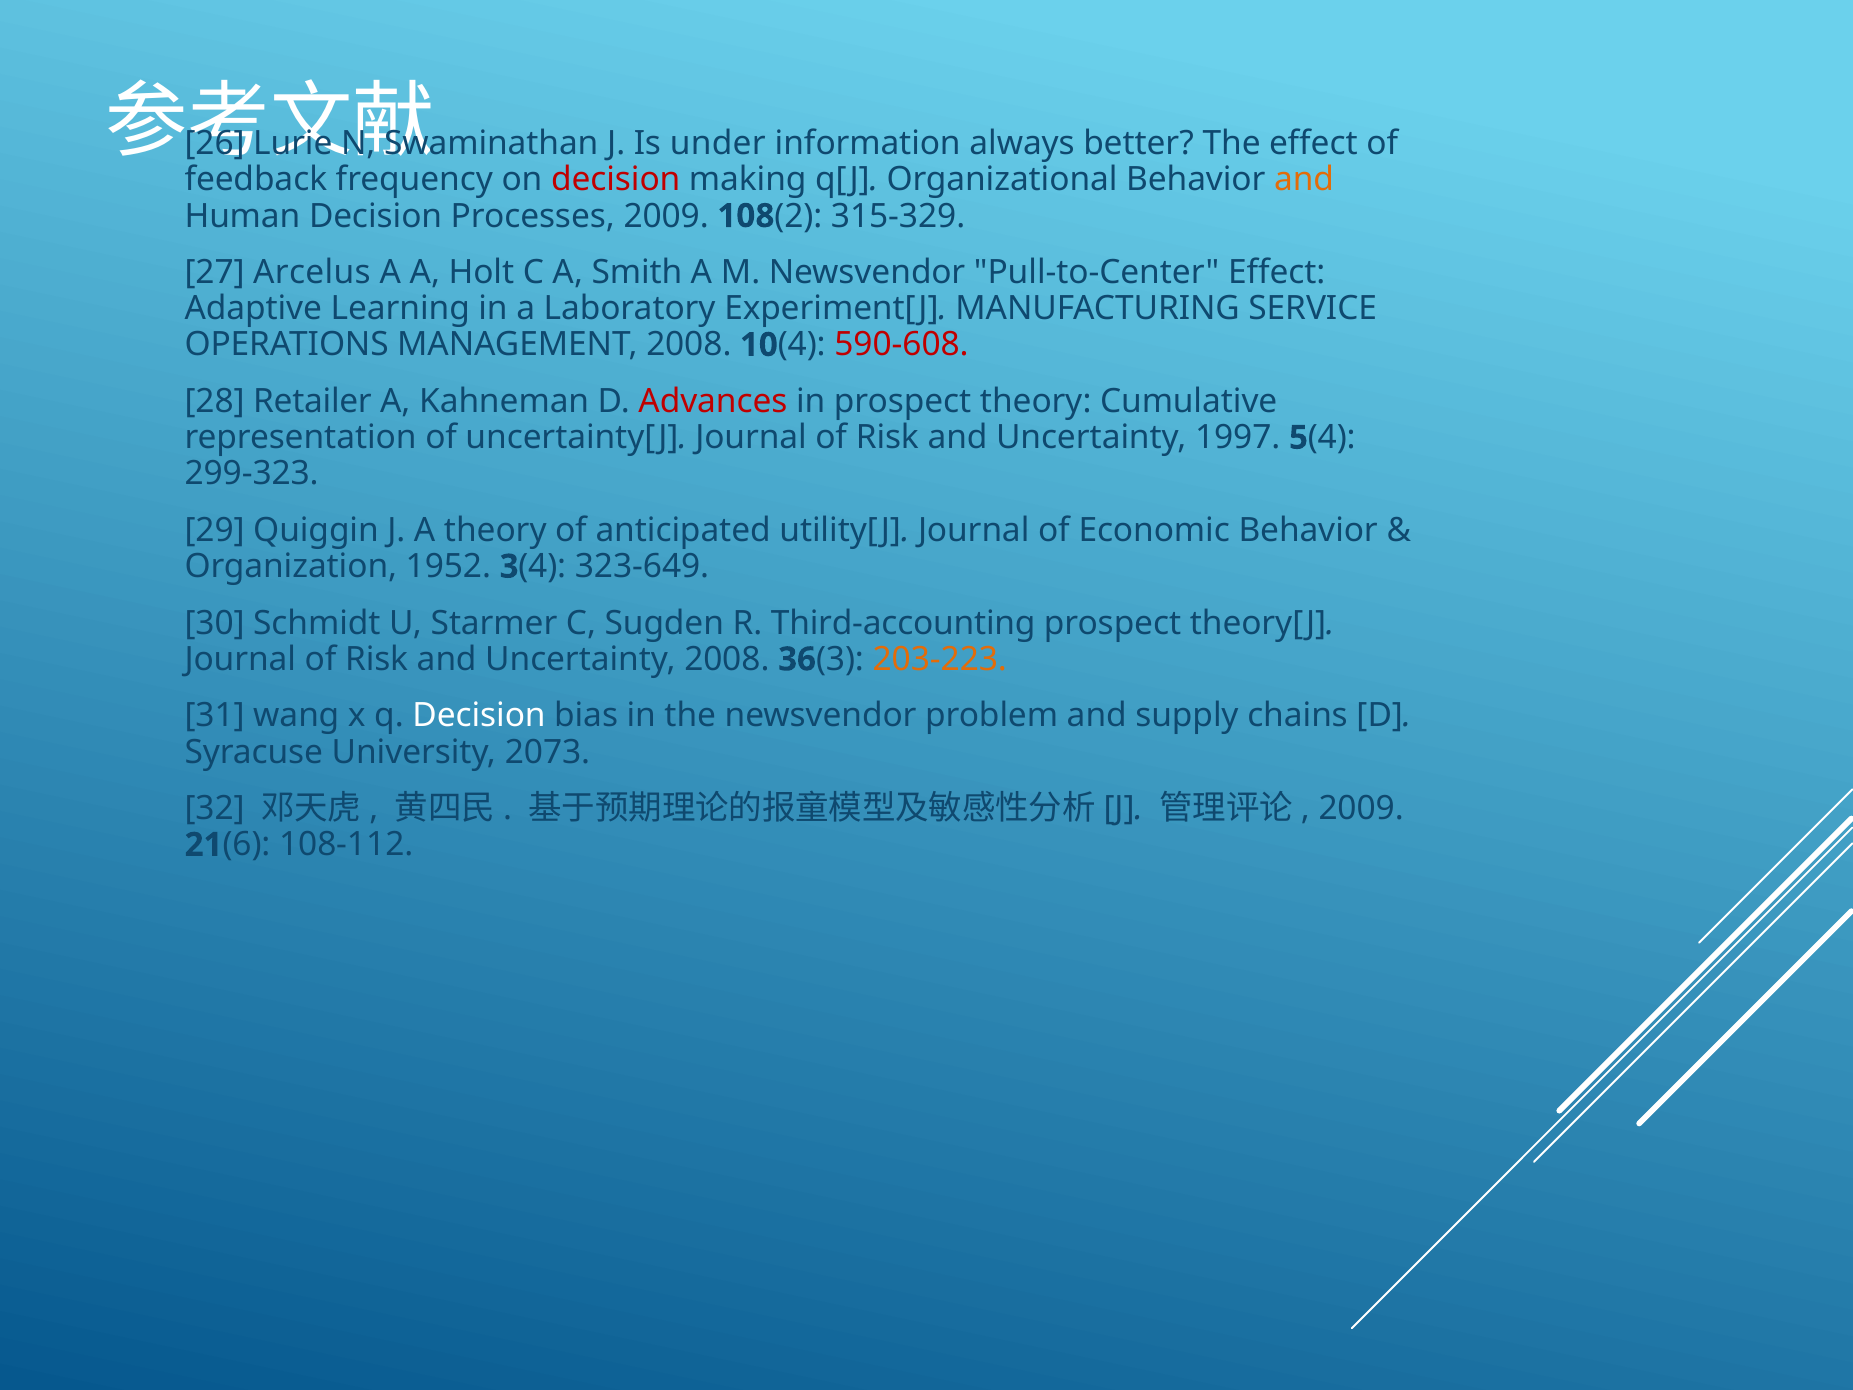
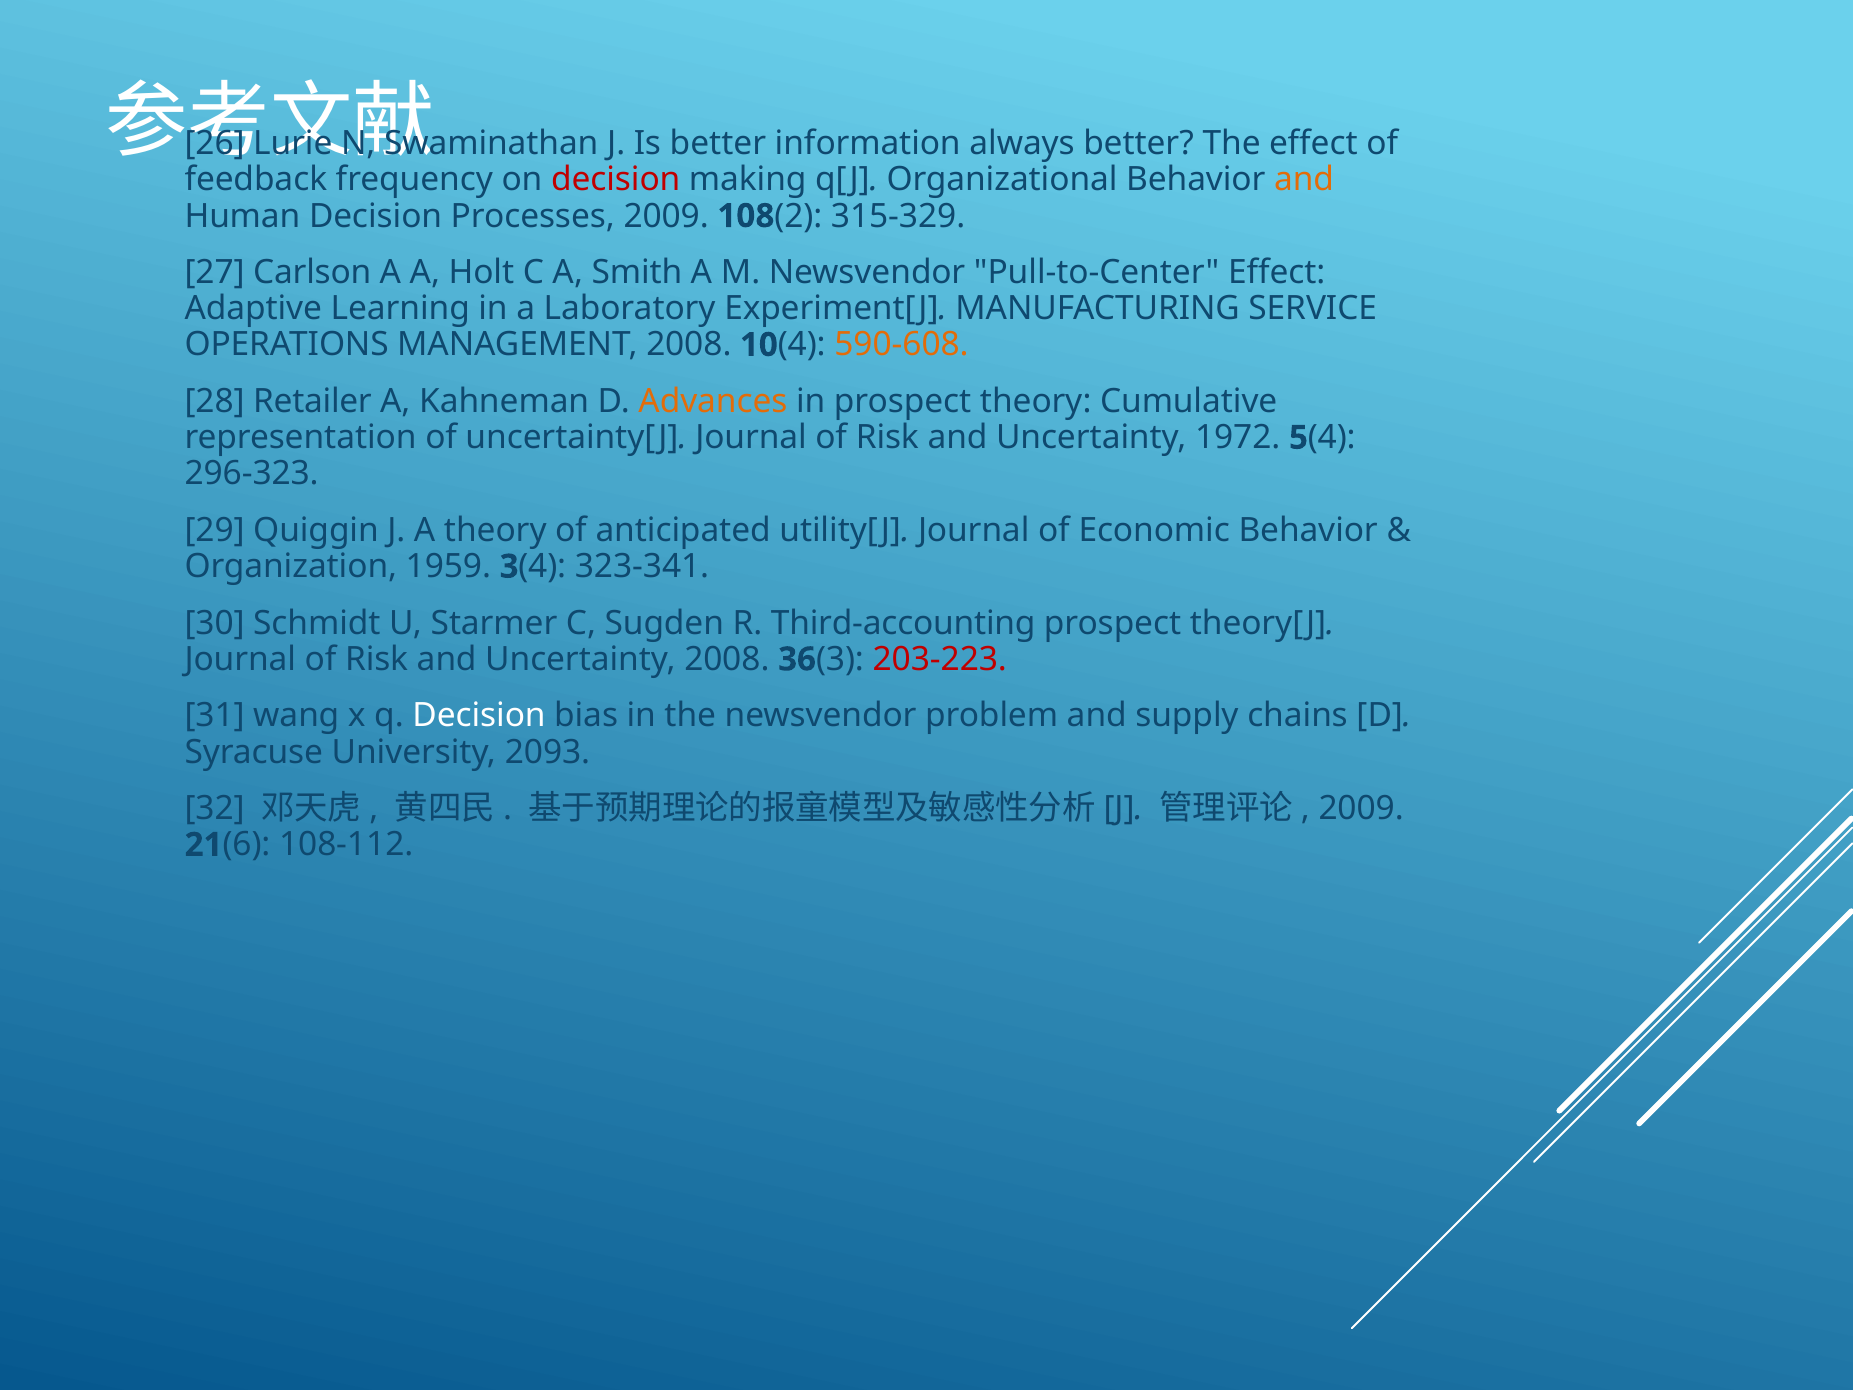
Is under: under -> better
Arcelus: Arcelus -> Carlson
590-608 colour: red -> orange
Advances colour: red -> orange
1997: 1997 -> 1972
299-323: 299-323 -> 296-323
1952: 1952 -> 1959
323-649: 323-649 -> 323-341
203-223 colour: orange -> red
2073: 2073 -> 2093
